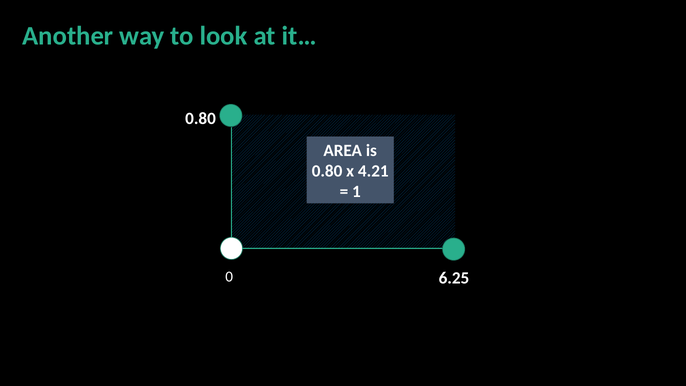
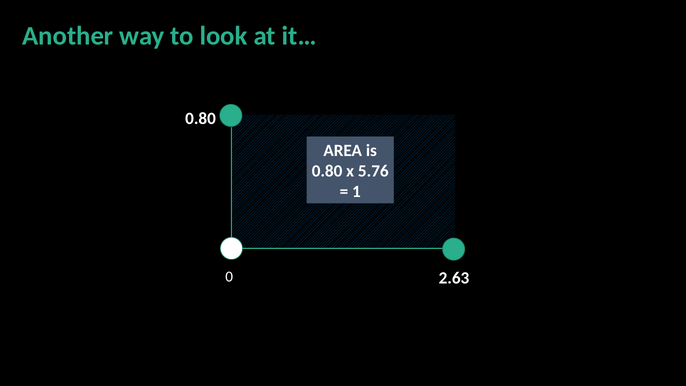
4.21: 4.21 -> 5.76
6.25: 6.25 -> 2.63
